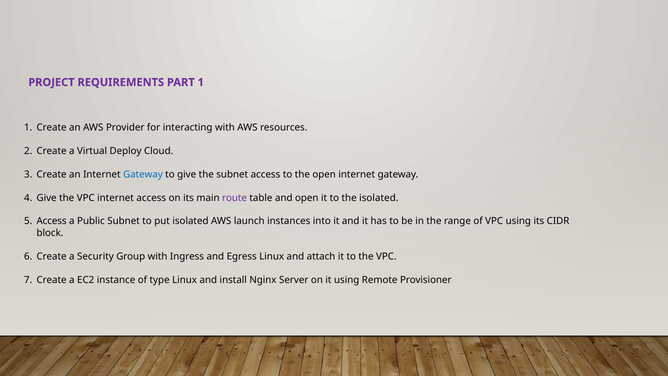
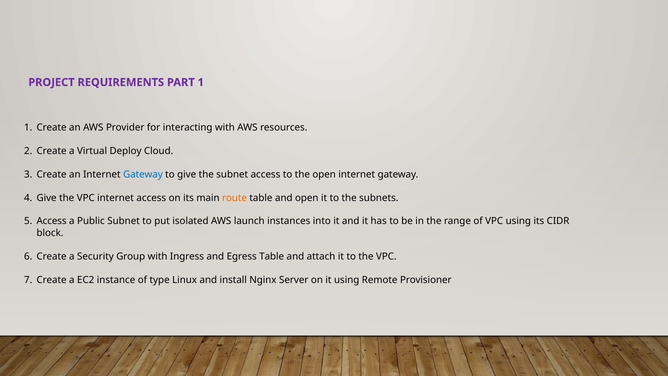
route colour: purple -> orange
the isolated: isolated -> subnets
Egress Linux: Linux -> Table
